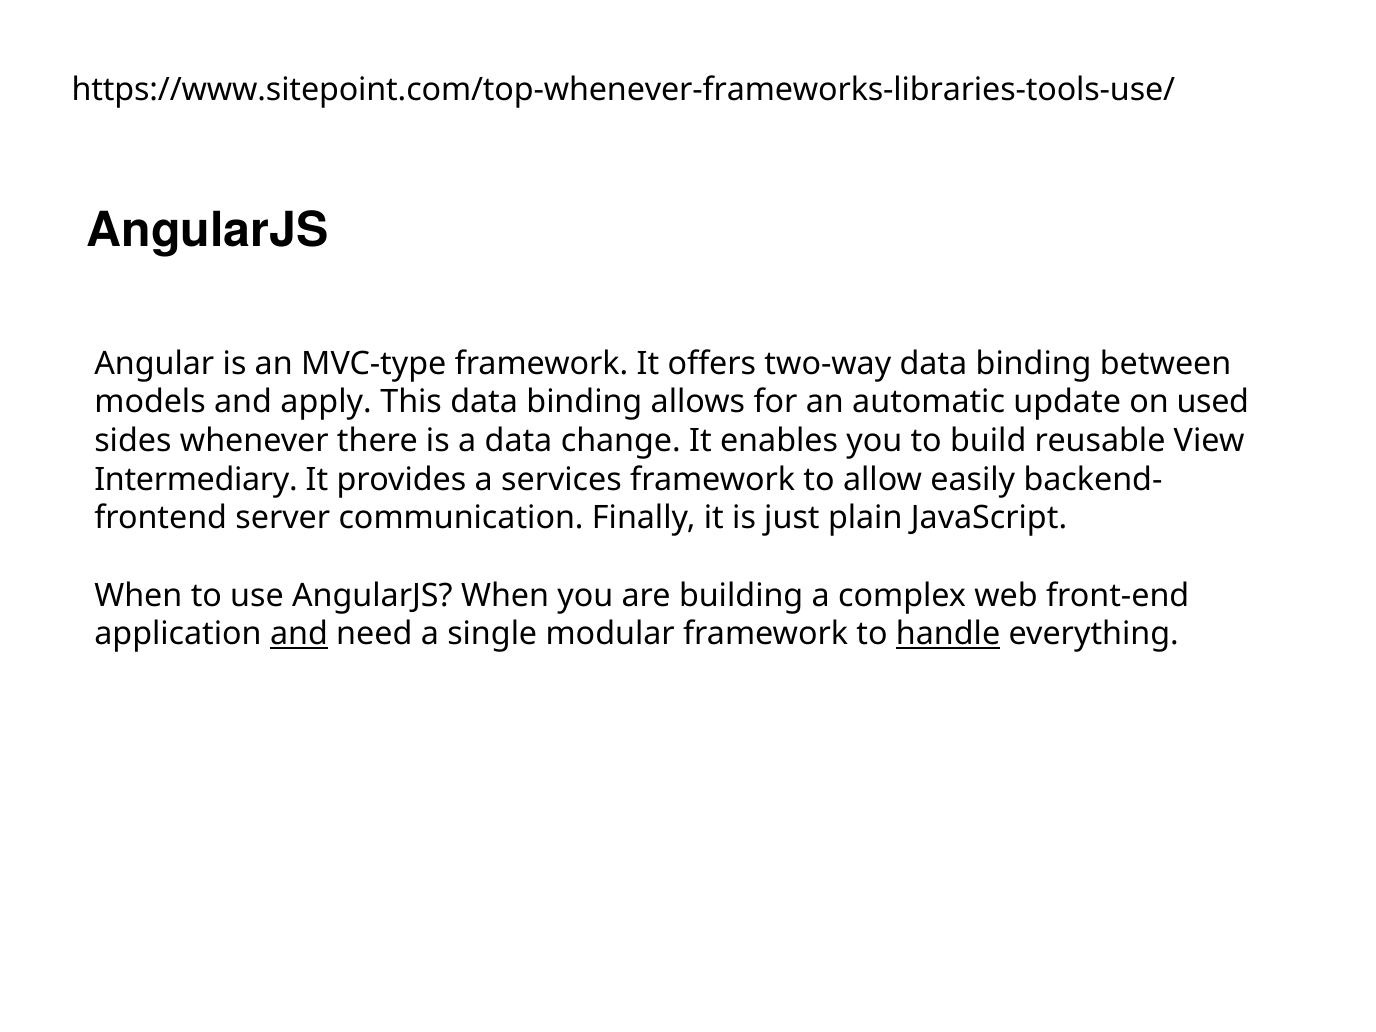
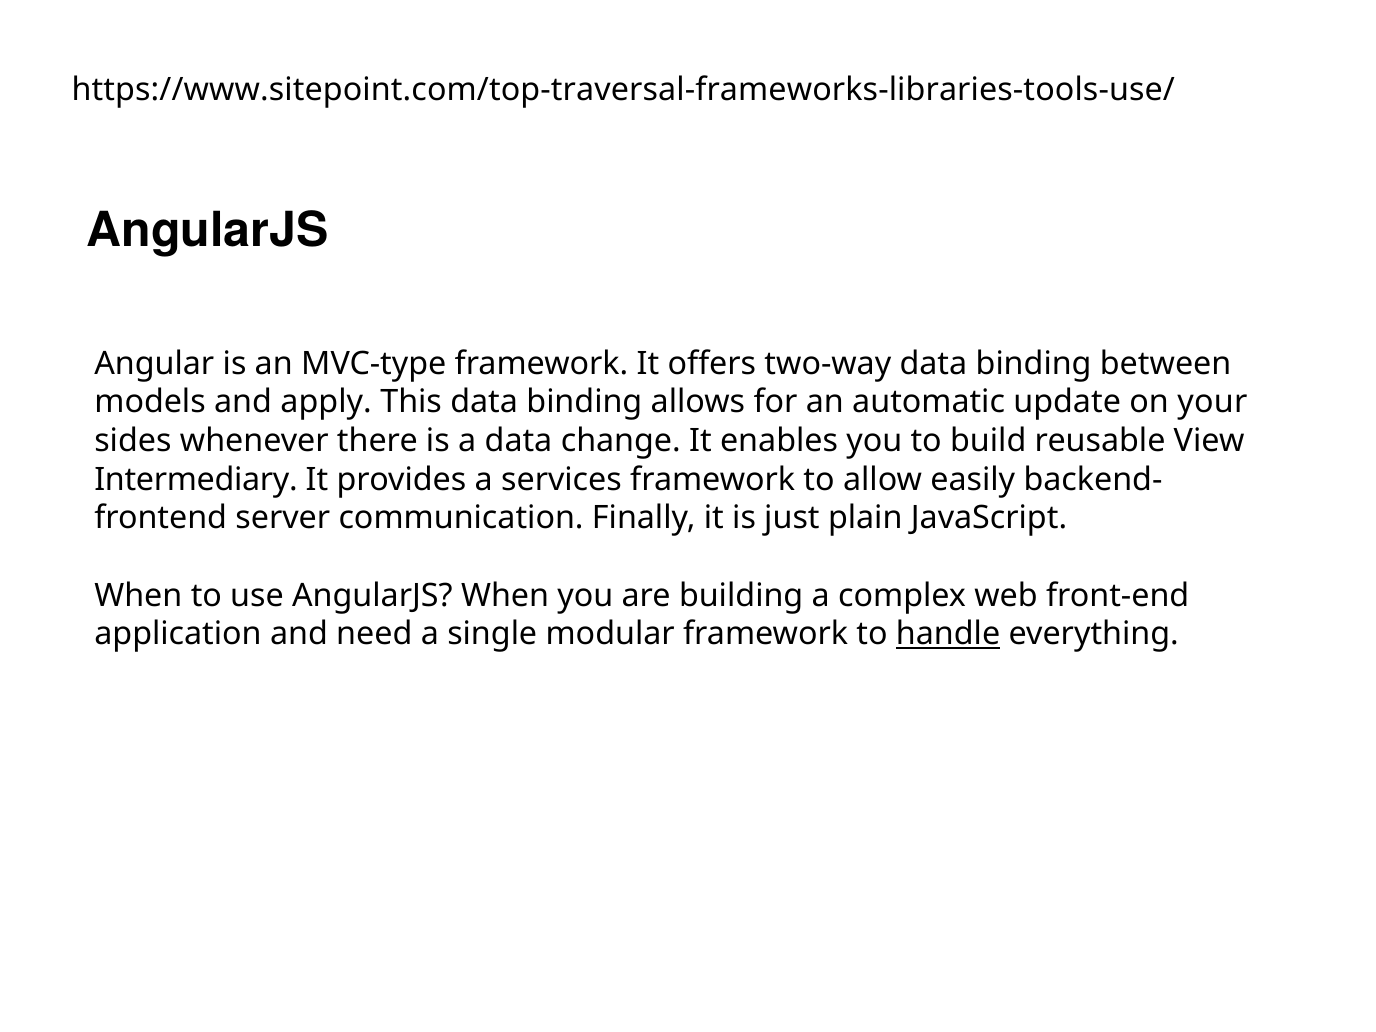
https://www.sitepoint.com/top-whenever-frameworks-libraries-tools-use/: https://www.sitepoint.com/top-whenever-frameworks-libraries-tools-use/ -> https://www.sitepoint.com/top-traversal-frameworks-libraries-tools-use/
used: used -> your
and at (299, 634) underline: present -> none
